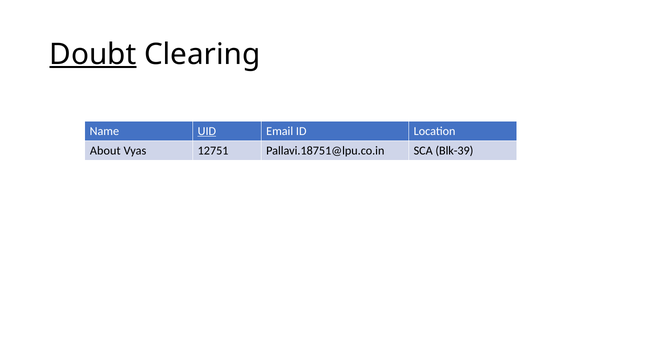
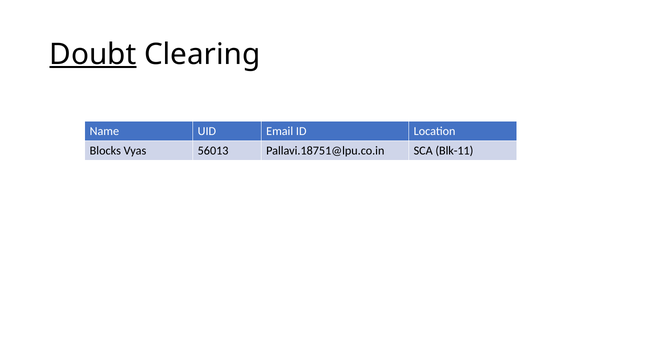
UID underline: present -> none
About: About -> Blocks
12751: 12751 -> 56013
Blk-39: Blk-39 -> Blk-11
